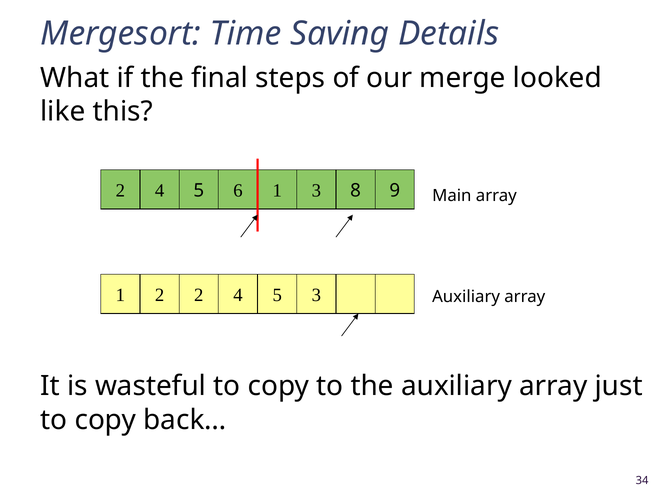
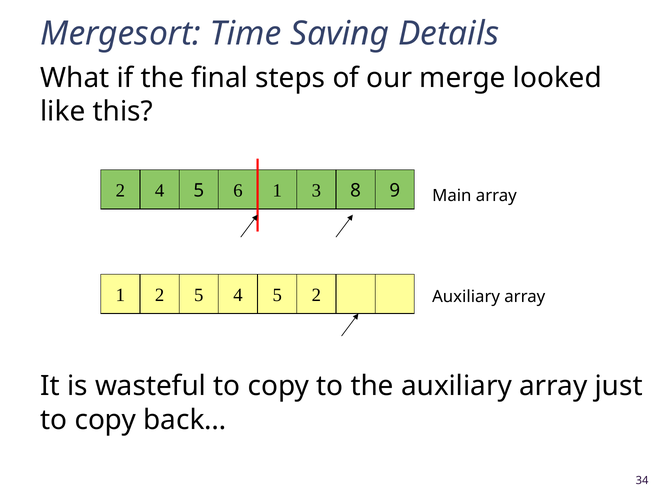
2 2: 2 -> 5
5 3: 3 -> 2
